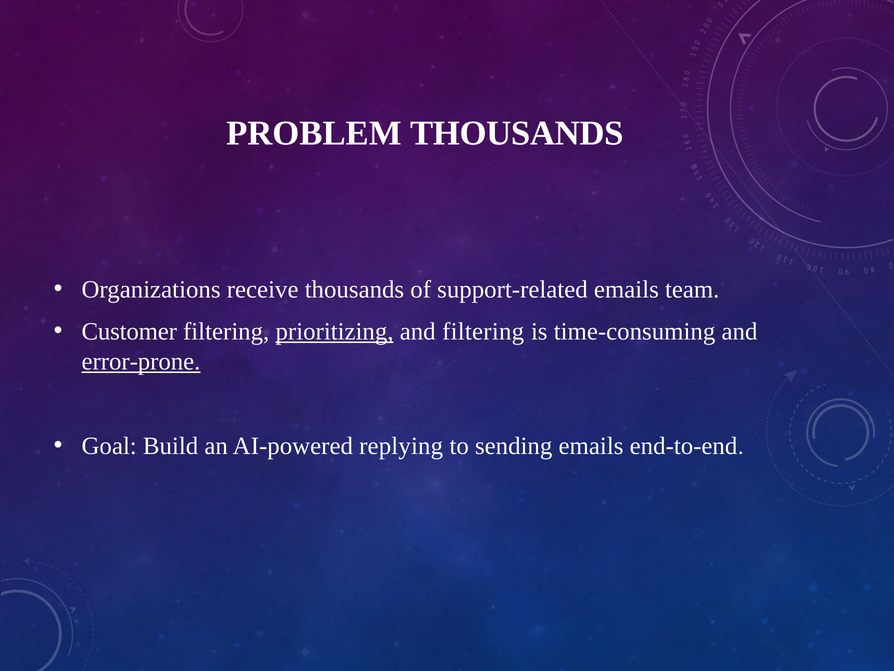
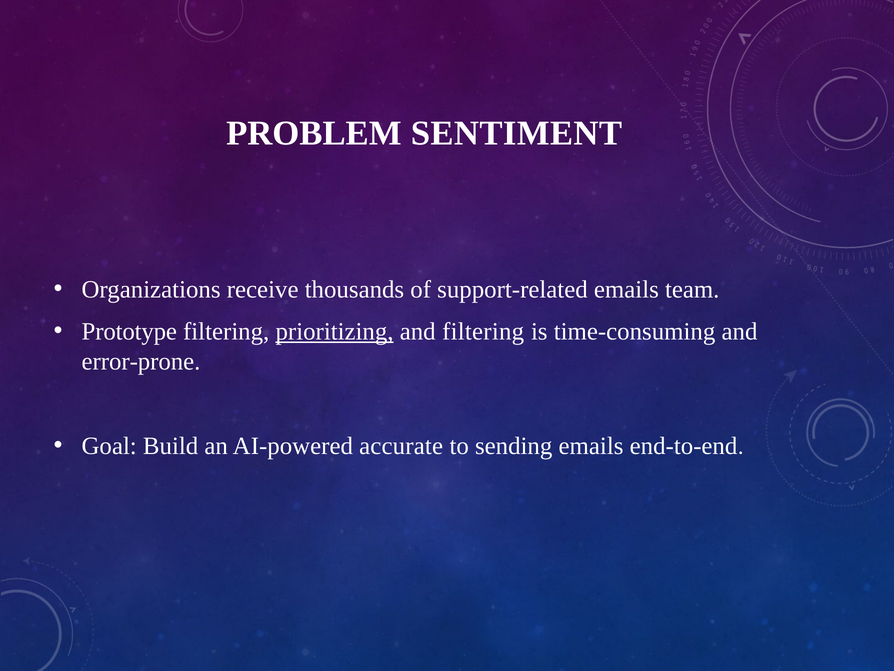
PROBLEM THOUSANDS: THOUSANDS -> SENTIMENT
Customer: Customer -> Prototype
error-prone underline: present -> none
replying: replying -> accurate
